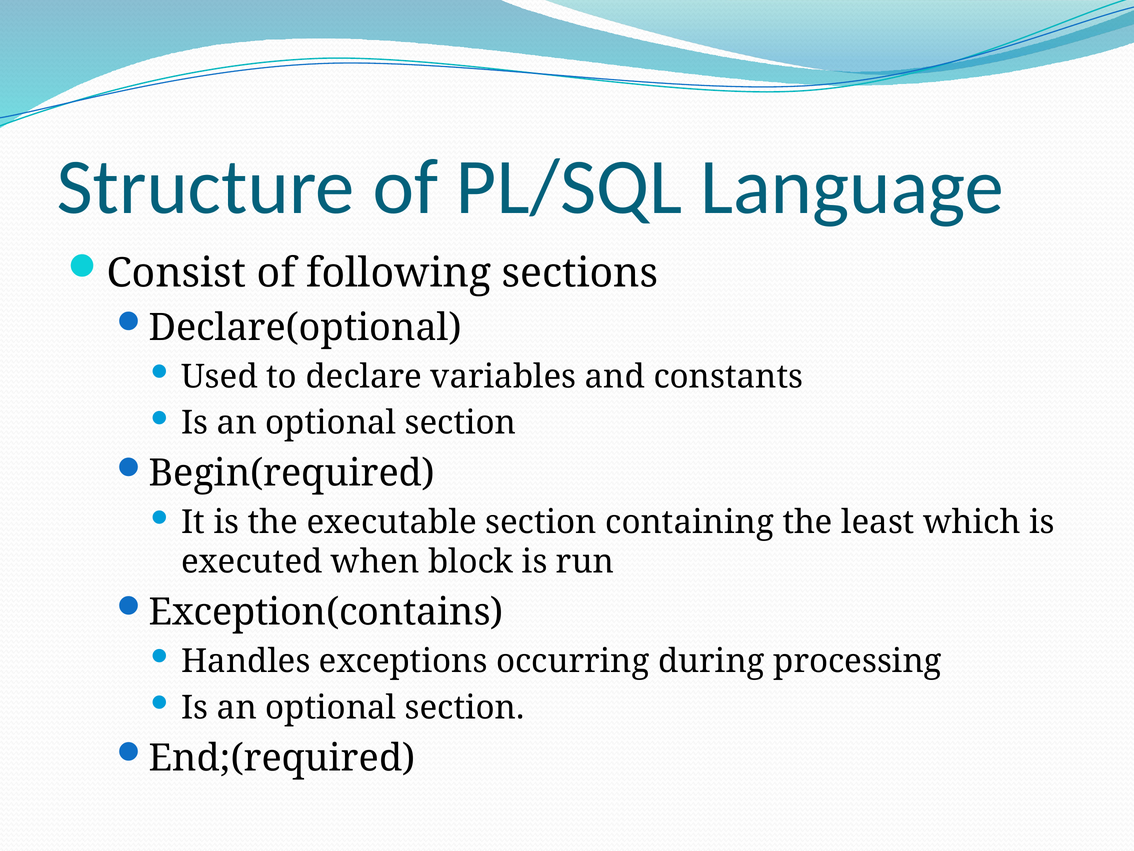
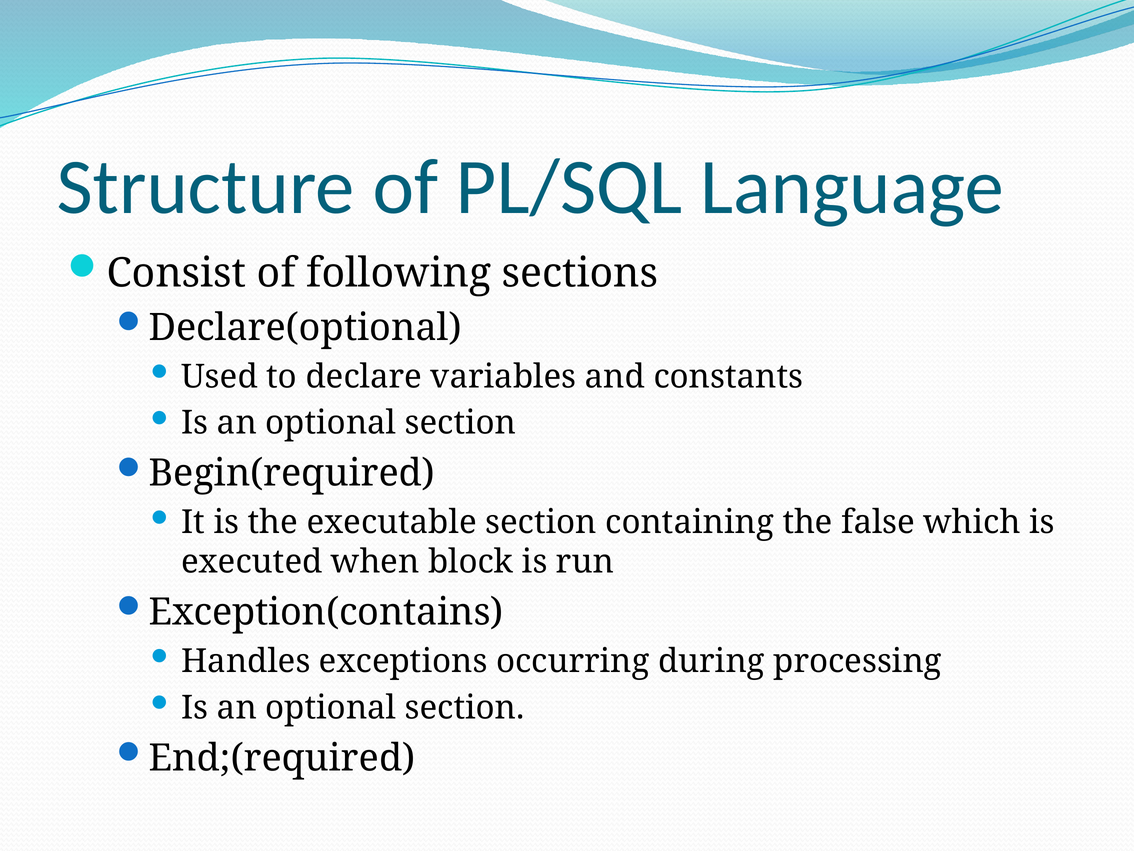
least: least -> false
